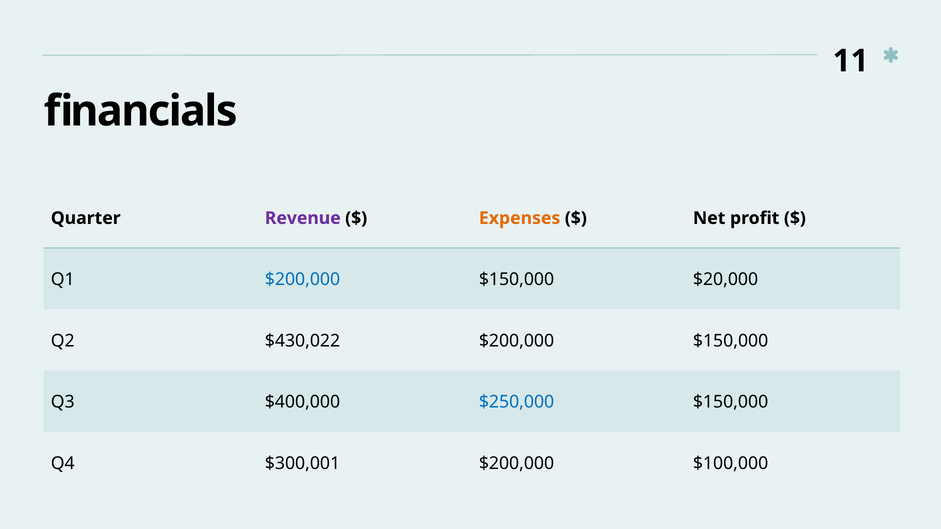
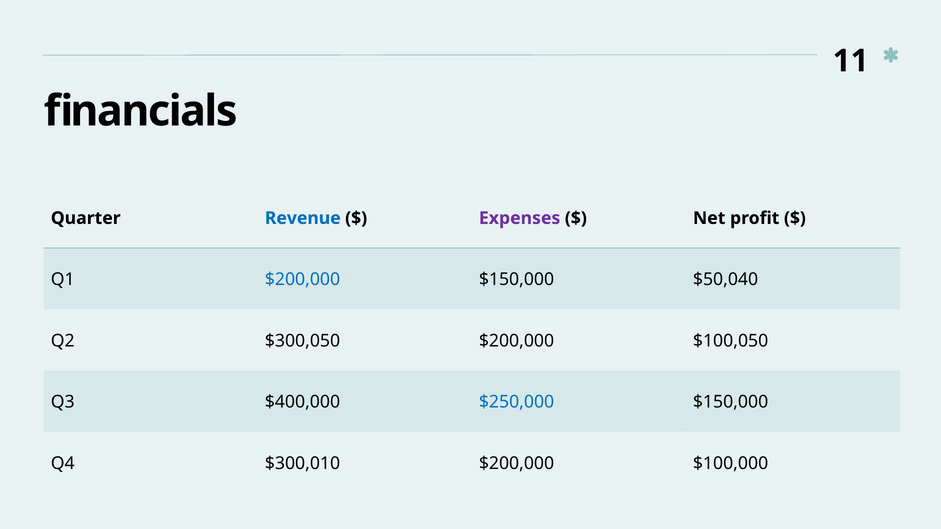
Revenue colour: purple -> blue
Expenses colour: orange -> purple
$20,000: $20,000 -> $50,040
$430,022: $430,022 -> $300,050
$150,000 at (731, 341): $150,000 -> $100,050
$300,001: $300,001 -> $300,010
